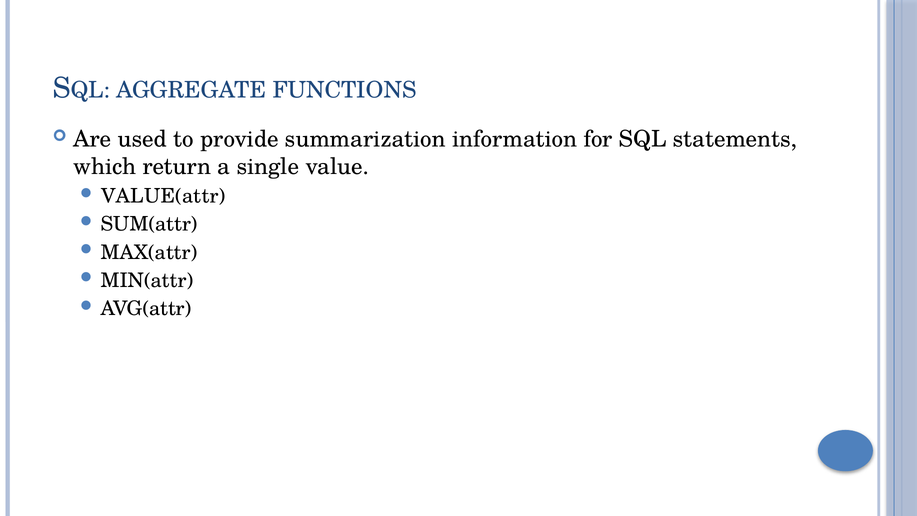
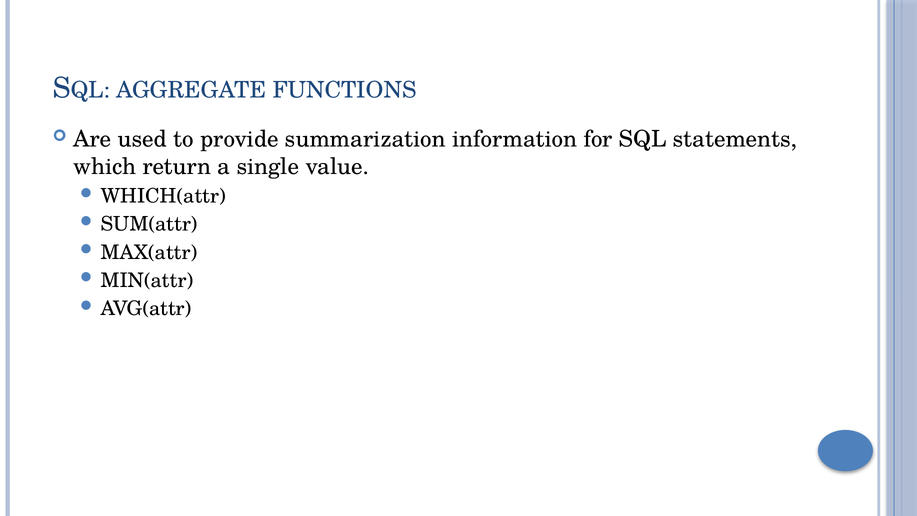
VALUE(attr: VALUE(attr -> WHICH(attr
